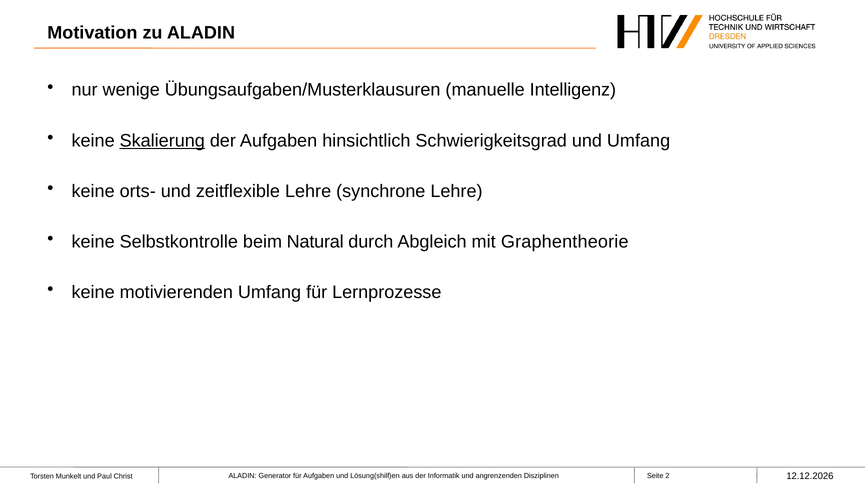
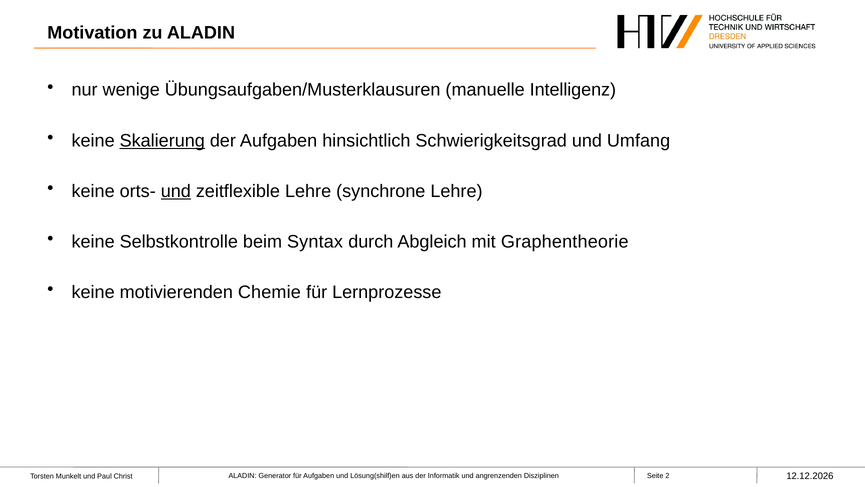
und at (176, 191) underline: none -> present
Natural: Natural -> Syntax
motivierenden Umfang: Umfang -> Chemie
